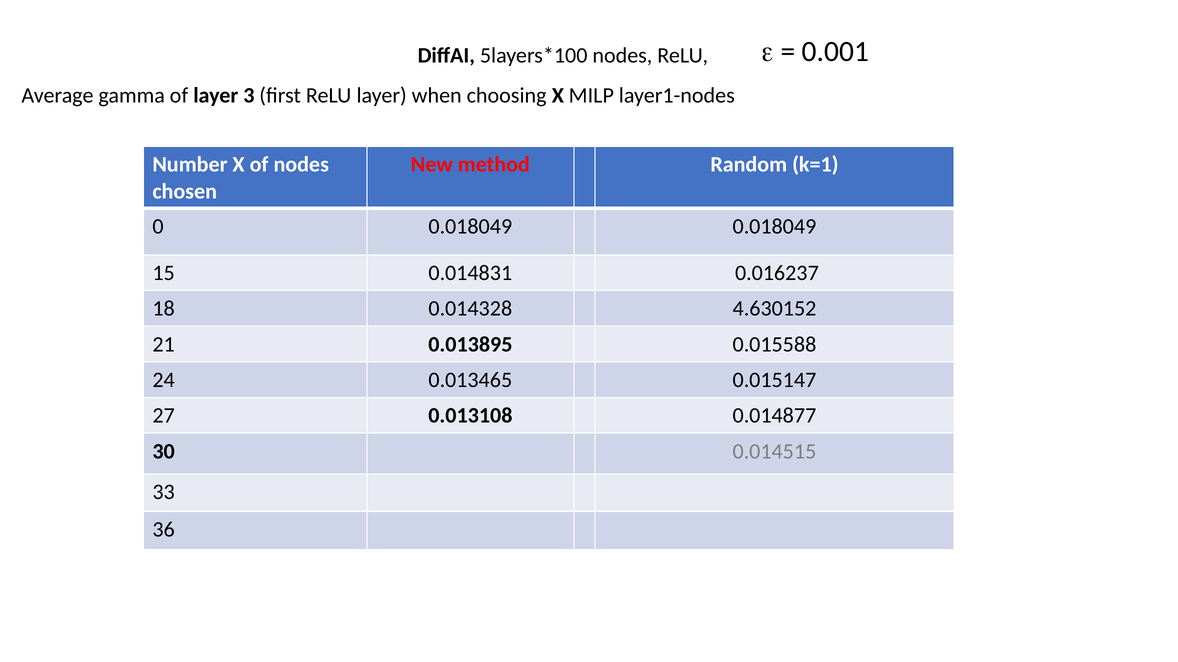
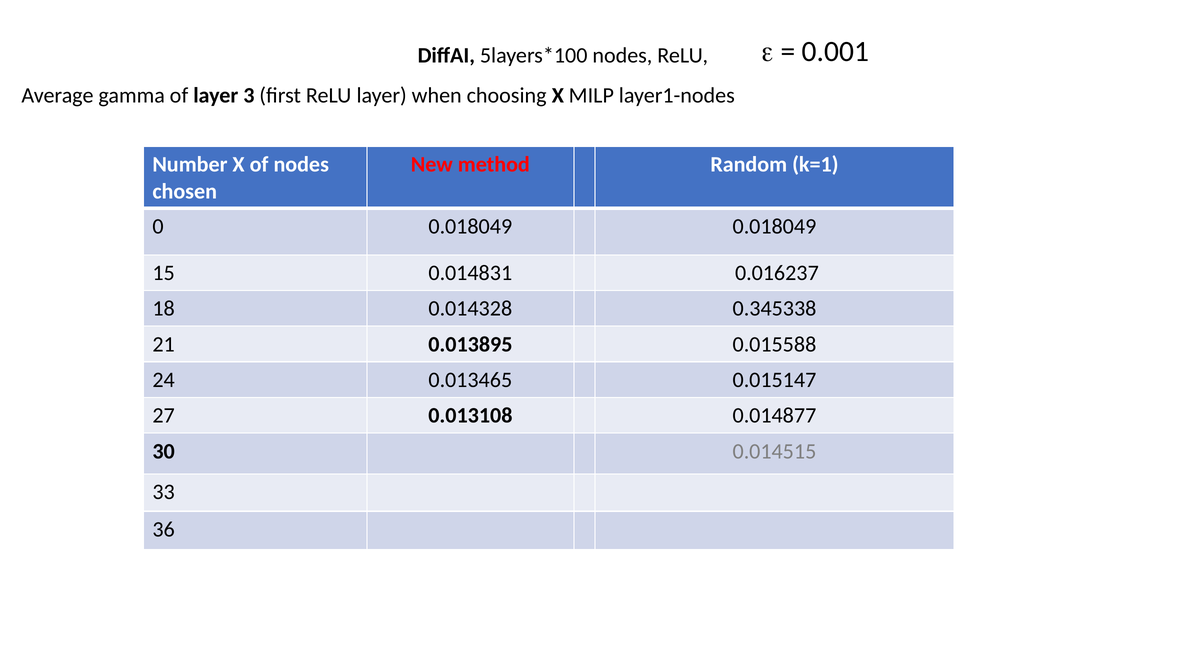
4.630152: 4.630152 -> 0.345338
